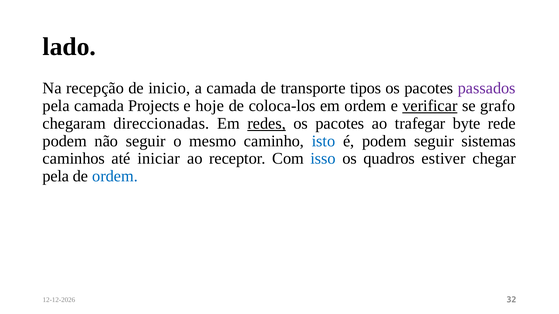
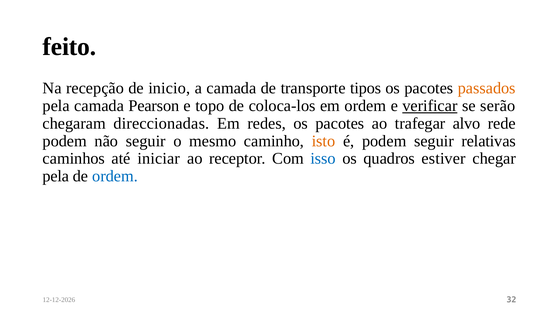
lado: lado -> feito
passados colour: purple -> orange
Projects: Projects -> Pearson
hoje: hoje -> topo
grafo: grafo -> serão
redes underline: present -> none
byte: byte -> alvo
isto colour: blue -> orange
sistemas: sistemas -> relativas
